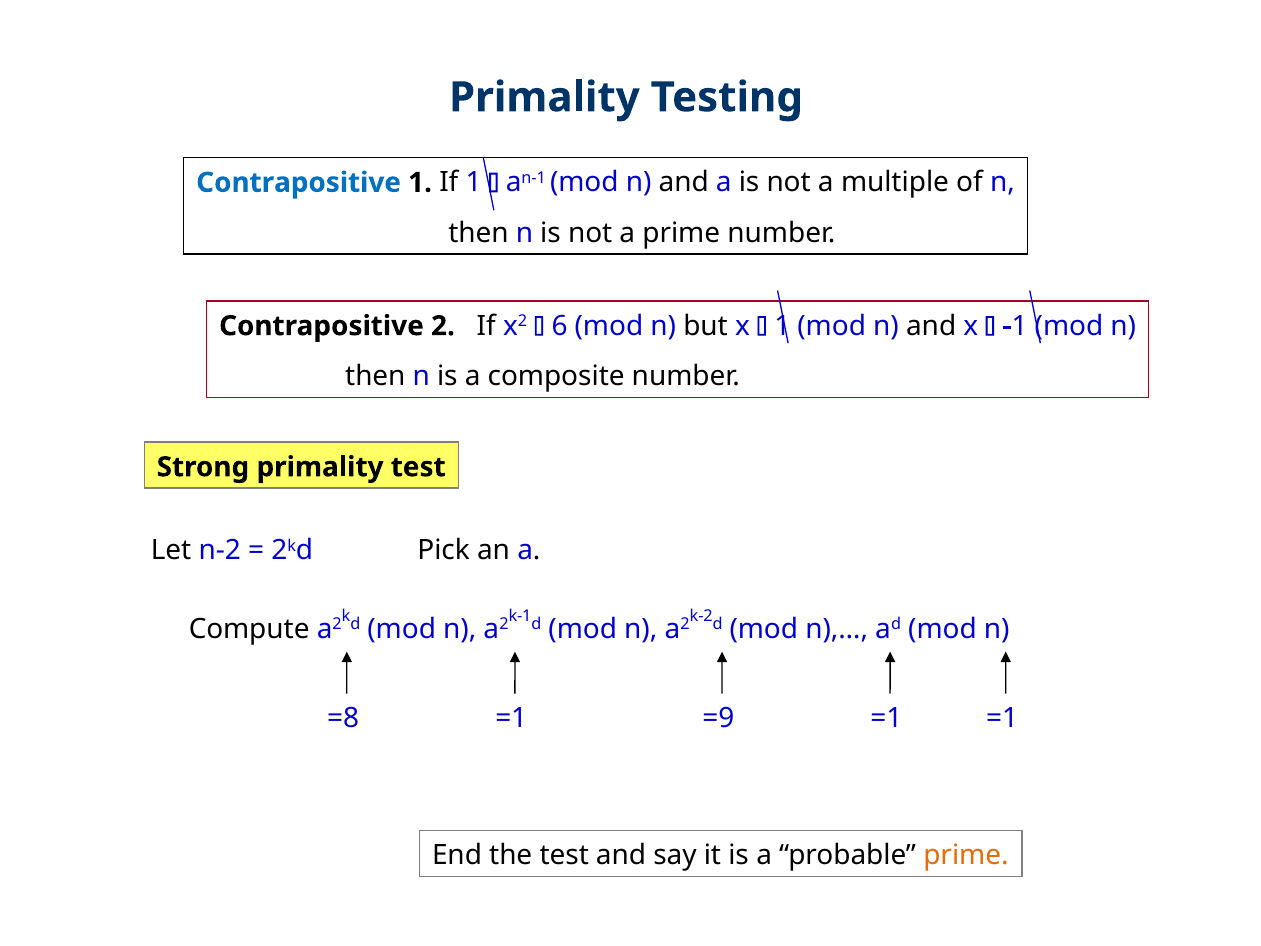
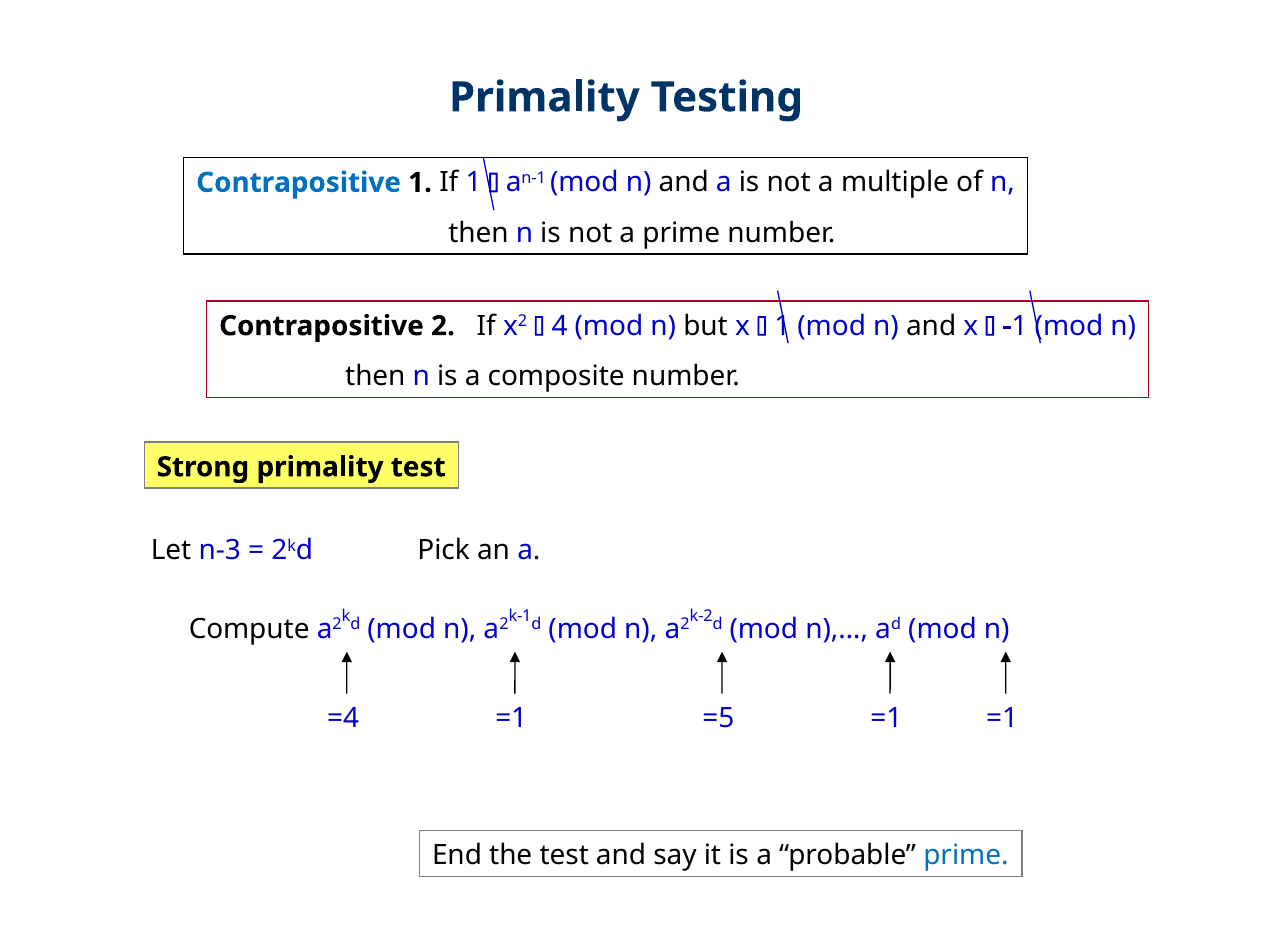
6: 6 -> 4
n-2: n-2 -> n-3
=8: =8 -> =4
=9: =9 -> =5
prime at (966, 855) colour: orange -> blue
